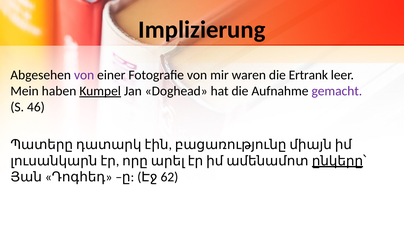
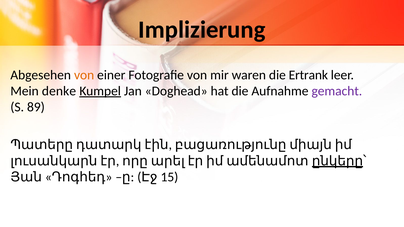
von at (84, 75) colour: purple -> orange
haben: haben -> denke
46: 46 -> 89
62: 62 -> 15
